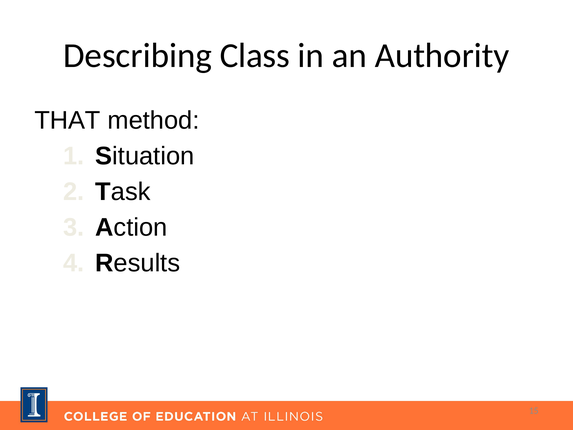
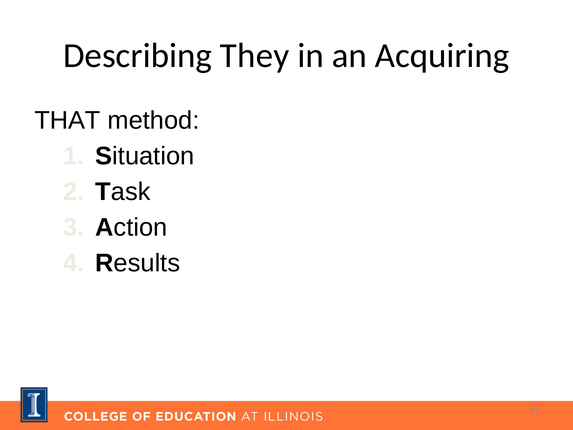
Class: Class -> They
Authority: Authority -> Acquiring
